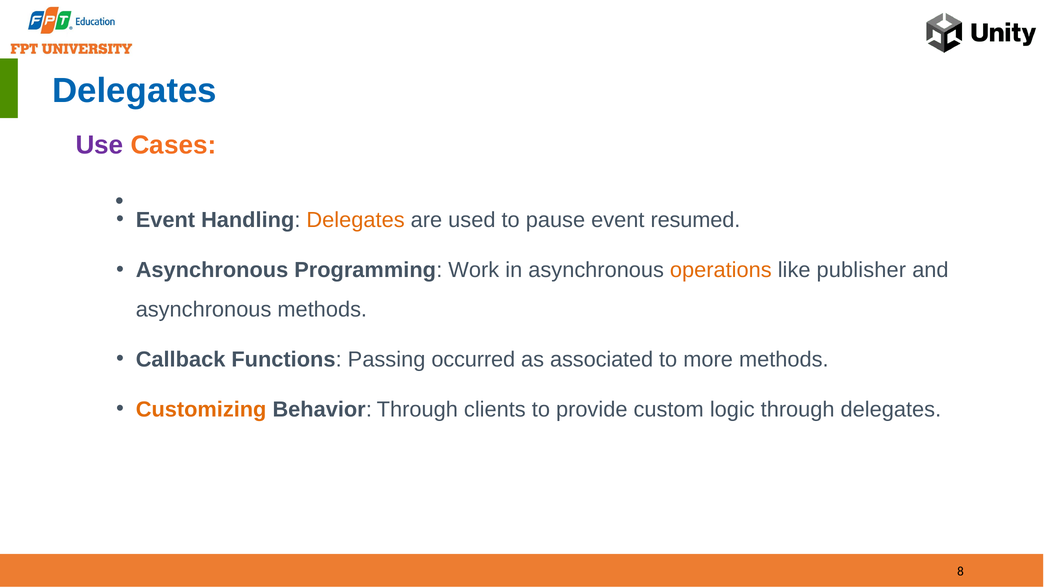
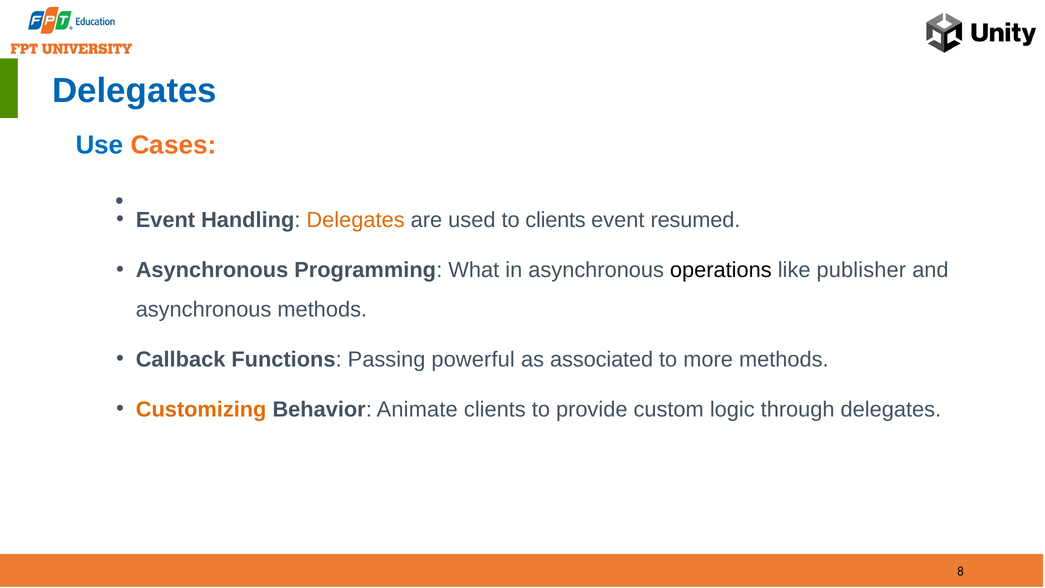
Use colour: purple -> blue
to pause: pause -> clients
Work: Work -> What
operations colour: orange -> black
occurred: occurred -> powerful
Behavior Through: Through -> Animate
